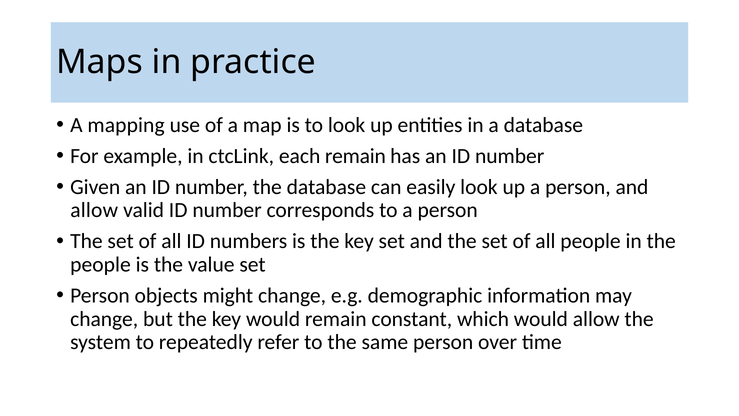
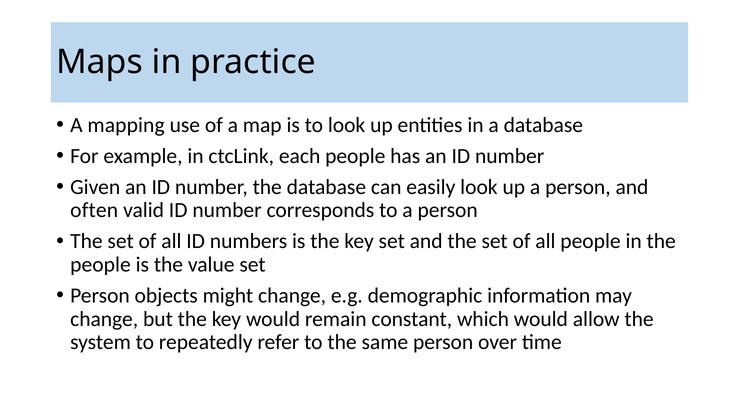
each remain: remain -> people
allow at (94, 210): allow -> often
